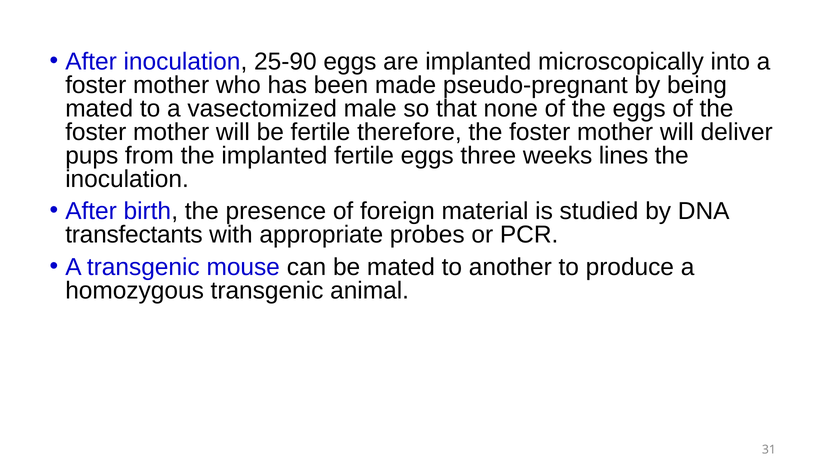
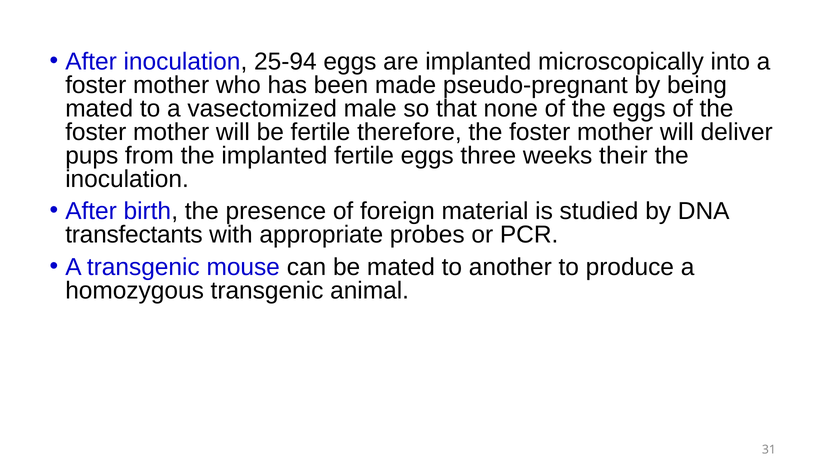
25-90: 25-90 -> 25-94
lines: lines -> their
